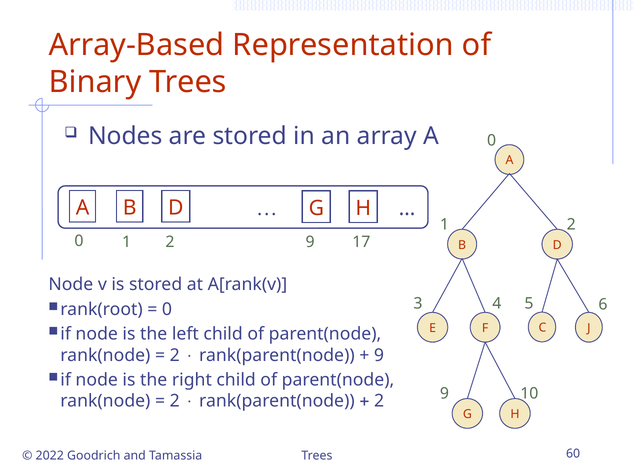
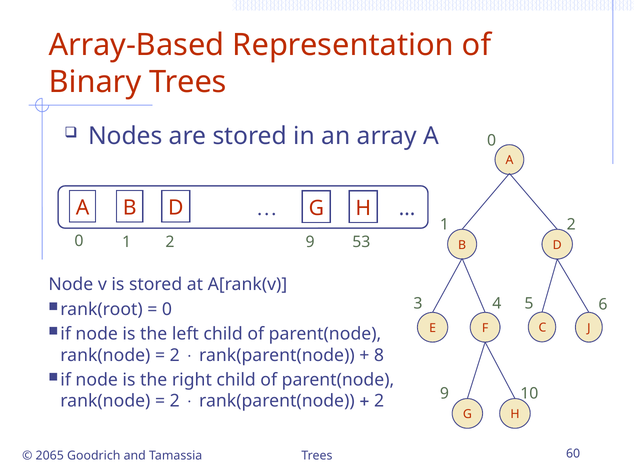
17: 17 -> 53
9 at (379, 355): 9 -> 8
2022: 2022 -> 2065
